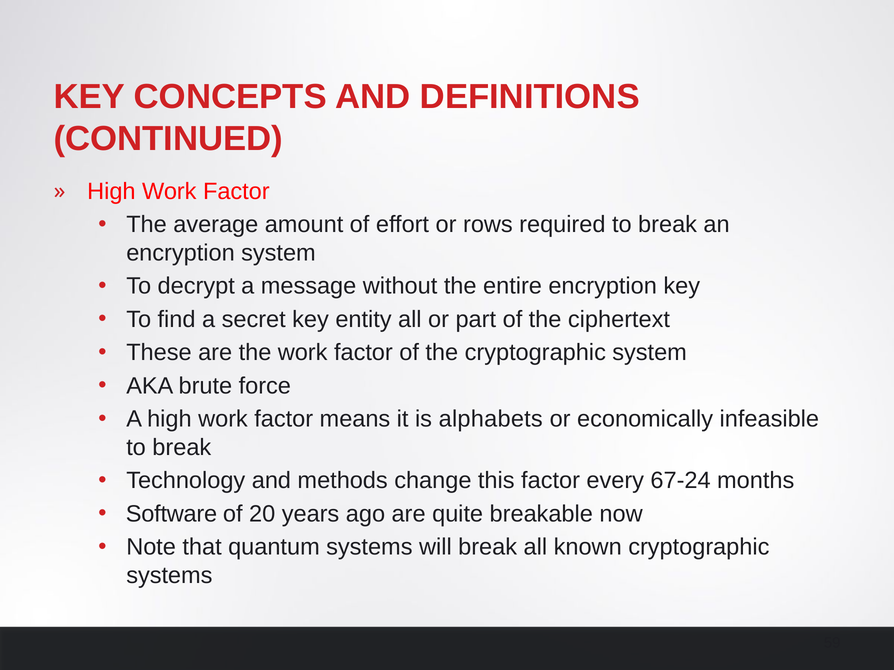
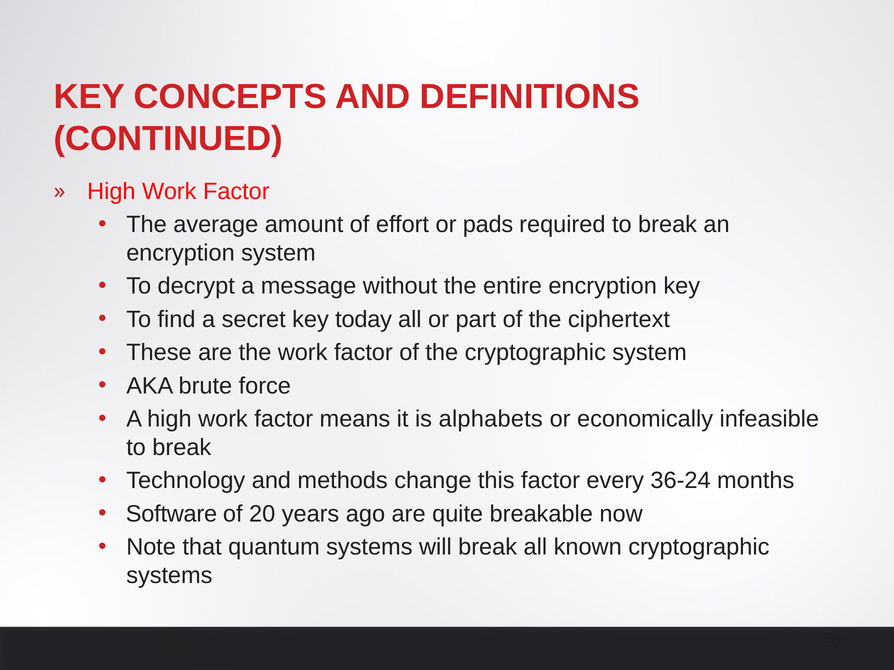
rows: rows -> pads
entity: entity -> today
67-24: 67-24 -> 36-24
